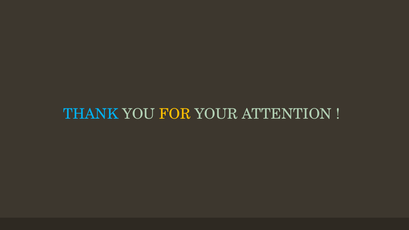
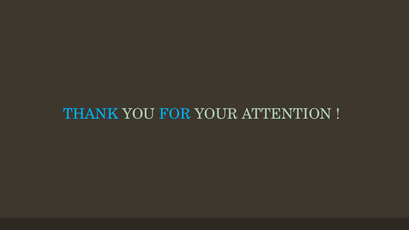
FOR colour: yellow -> light blue
